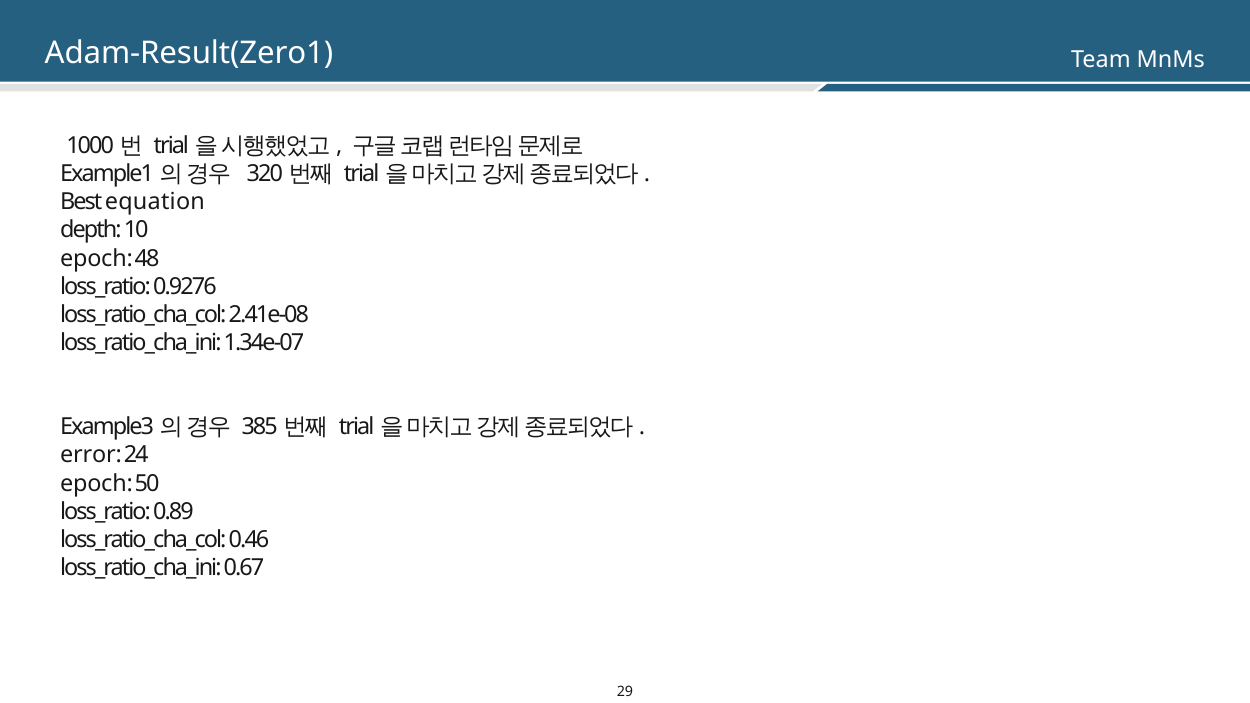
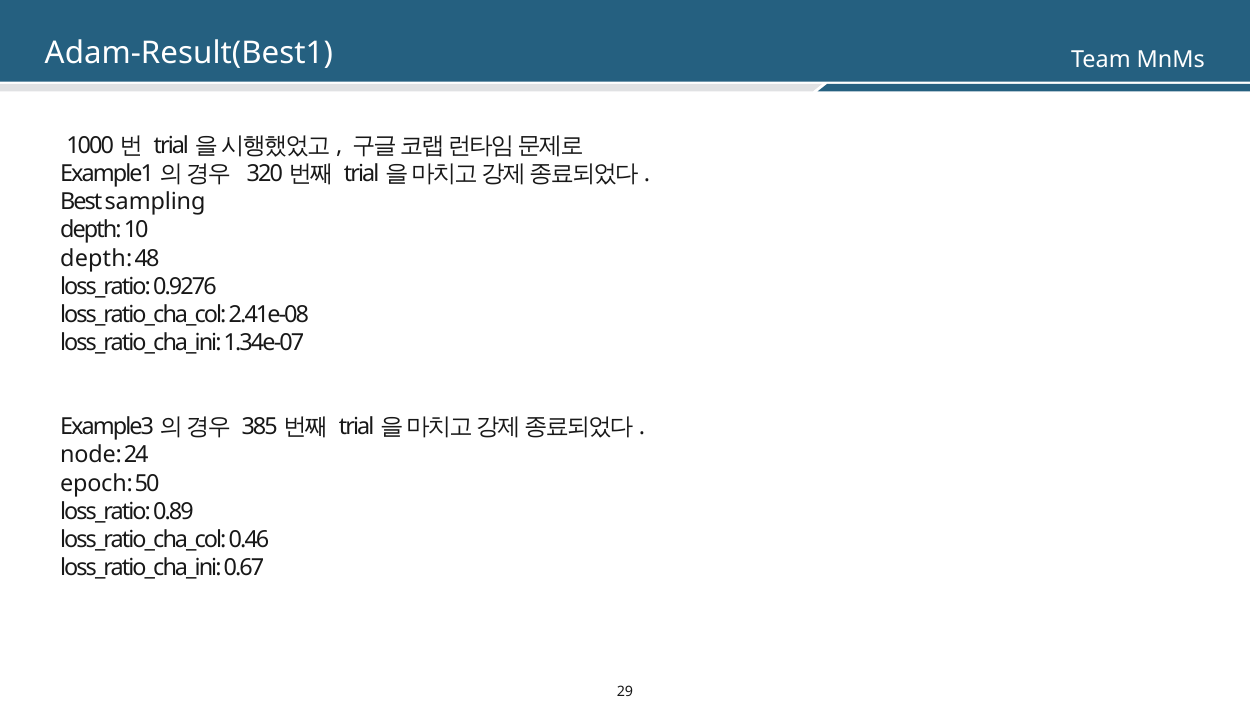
Adam-Result(Zero1: Adam-Result(Zero1 -> Adam-Result(Best1
equation: equation -> sampling
epoch at (96, 258): epoch -> depth
error: error -> node
